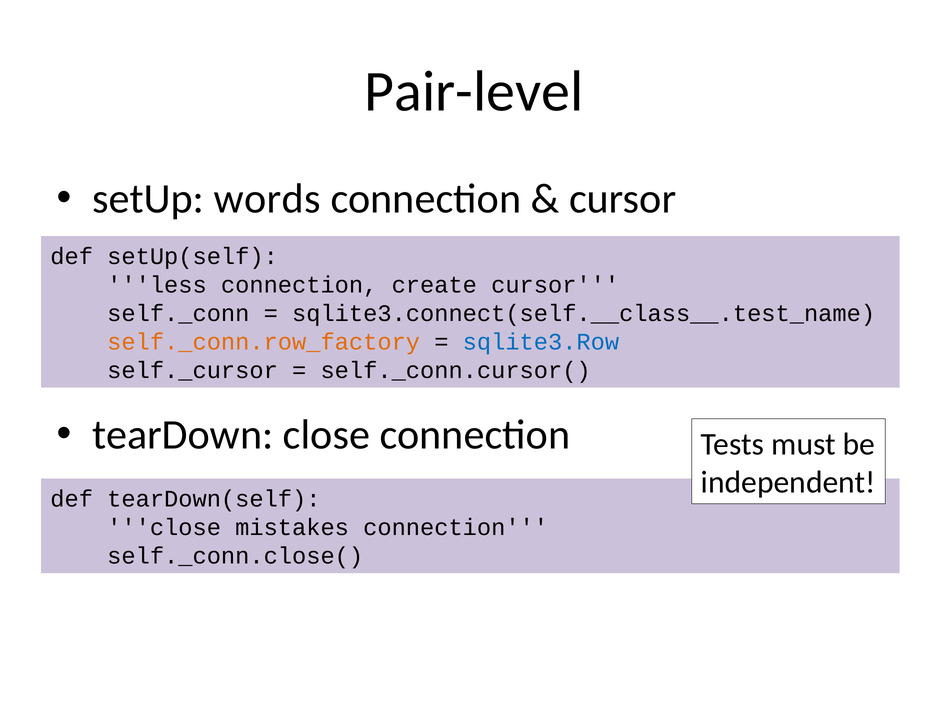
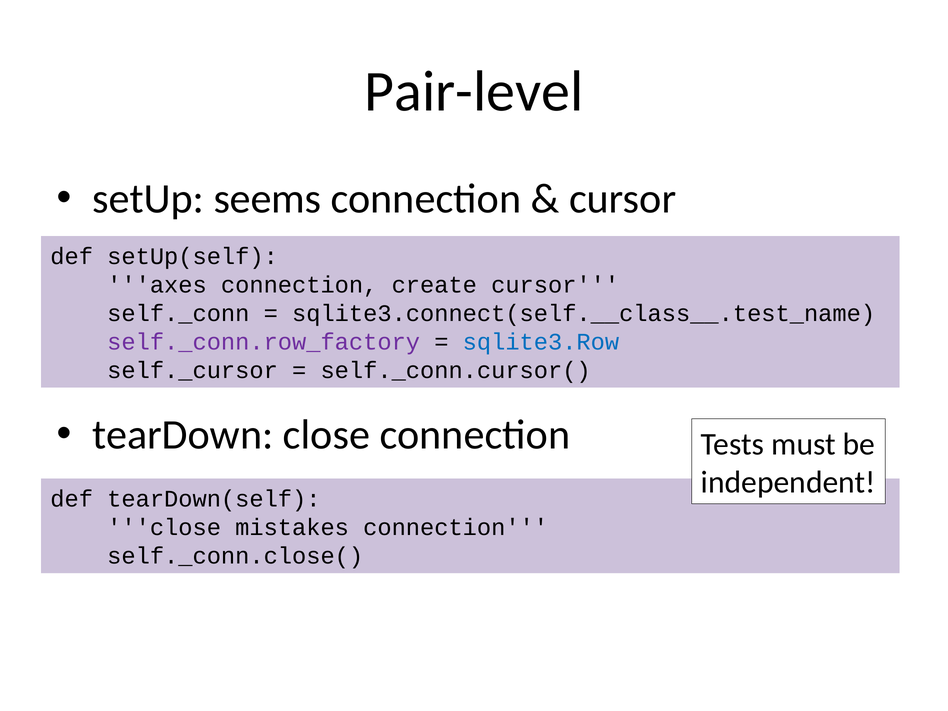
words: words -> seems
less: less -> axes
self._conn.row_factory colour: orange -> purple
